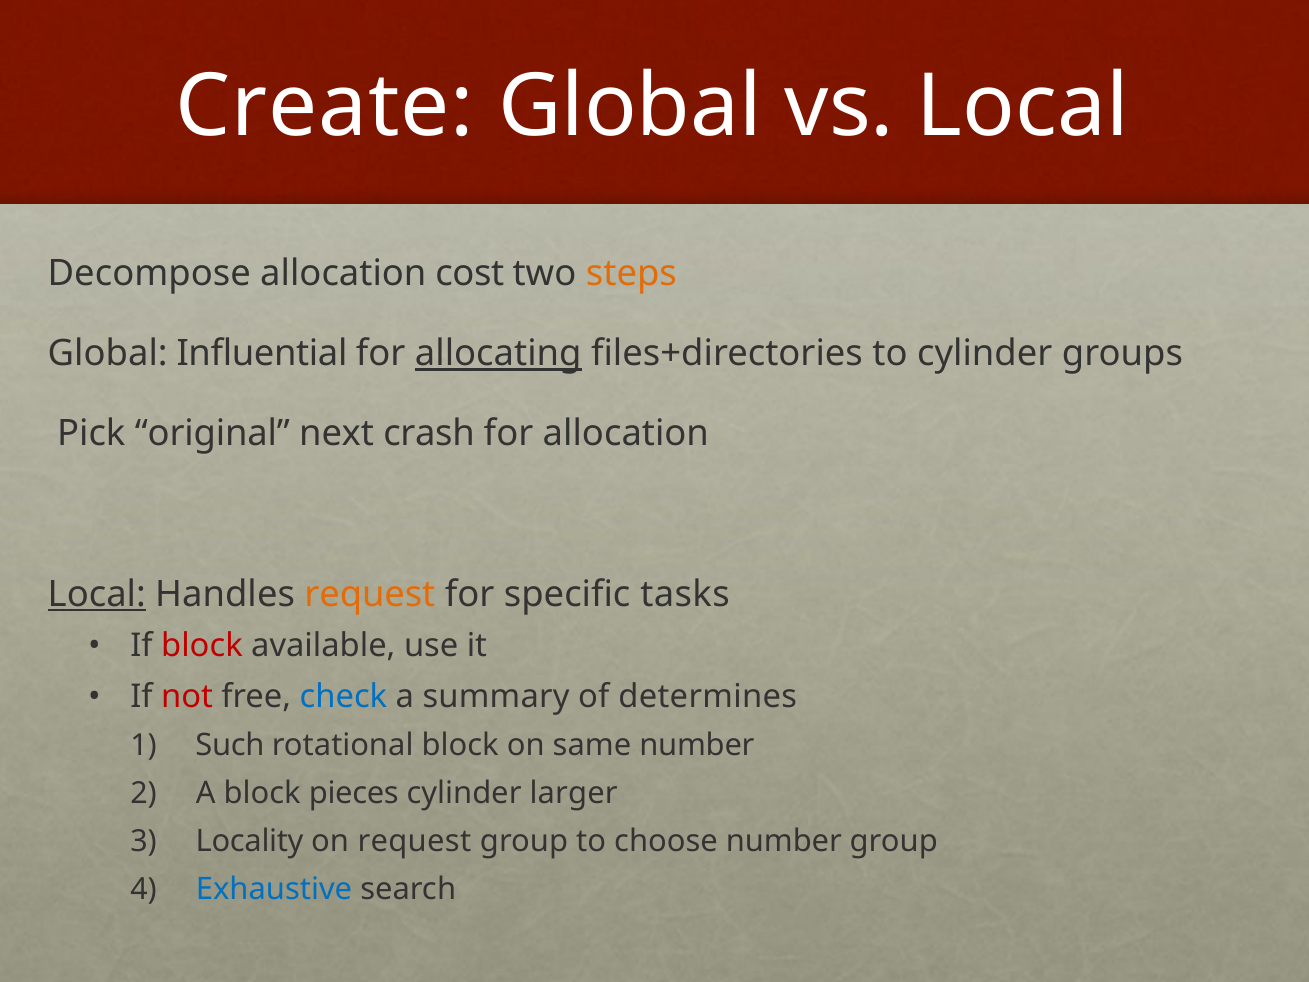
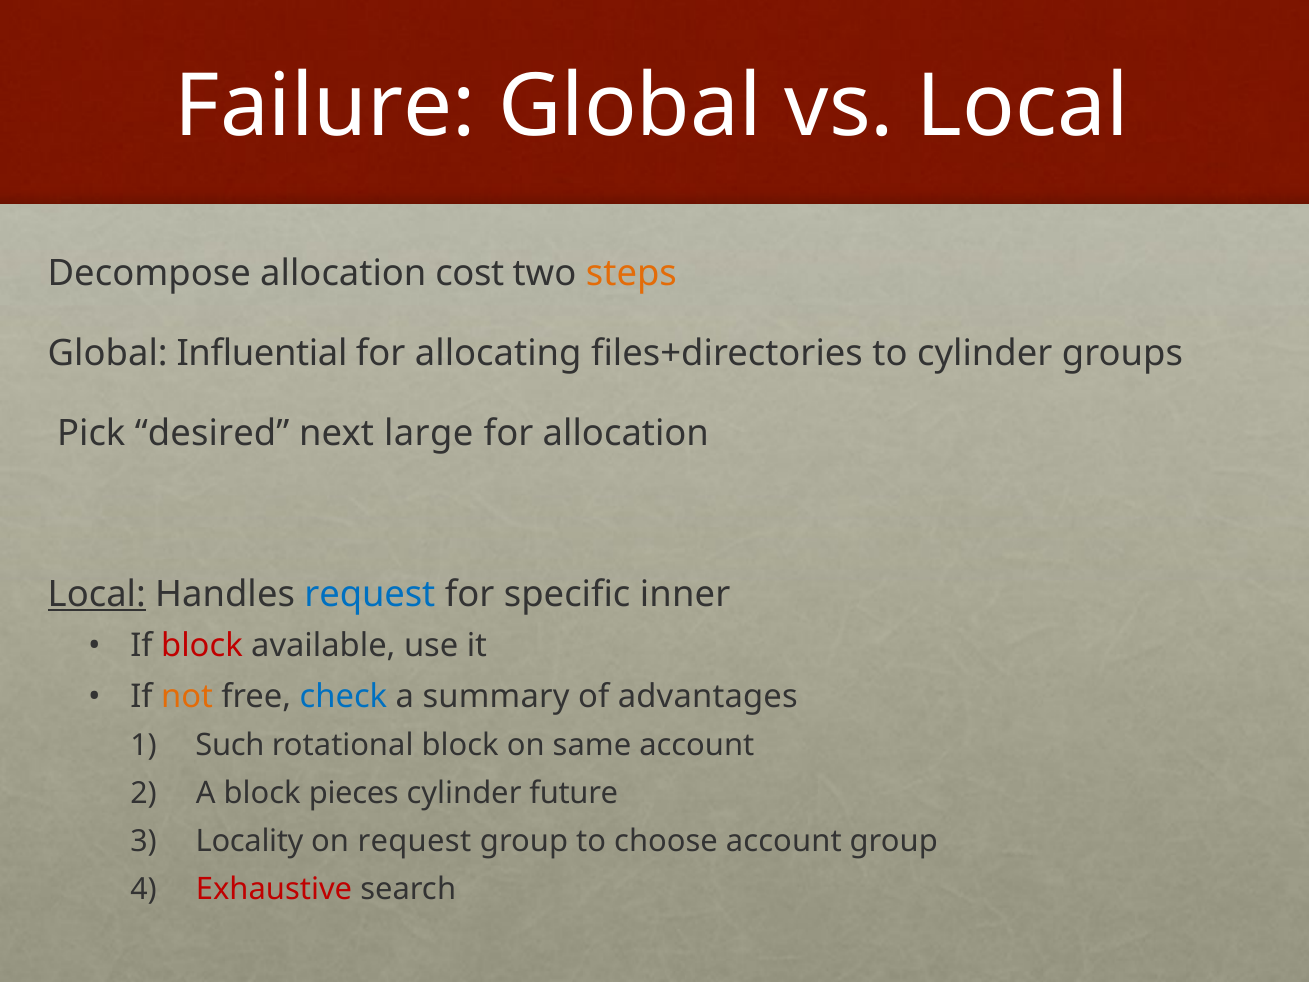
Create: Create -> Failure
allocating underline: present -> none
original: original -> desired
crash: crash -> large
request at (370, 594) colour: orange -> blue
tasks: tasks -> inner
not colour: red -> orange
determines: determines -> advantages
same number: number -> account
larger: larger -> future
choose number: number -> account
Exhaustive colour: blue -> red
